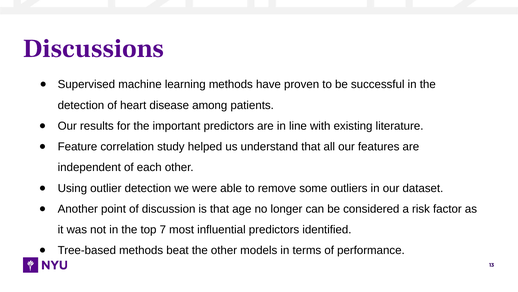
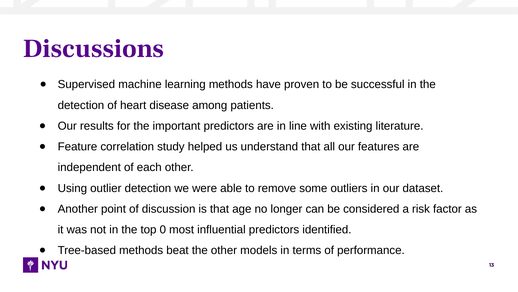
7: 7 -> 0
